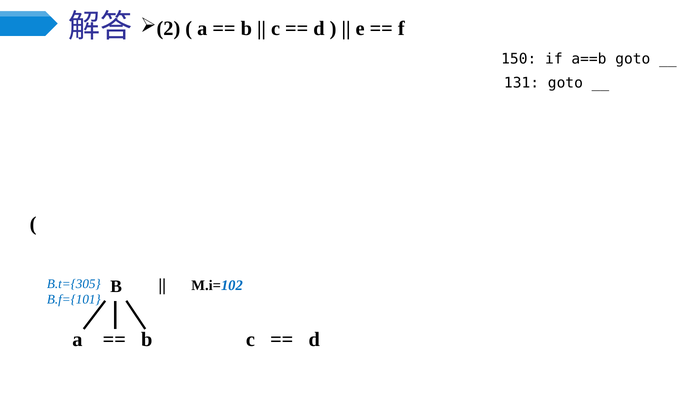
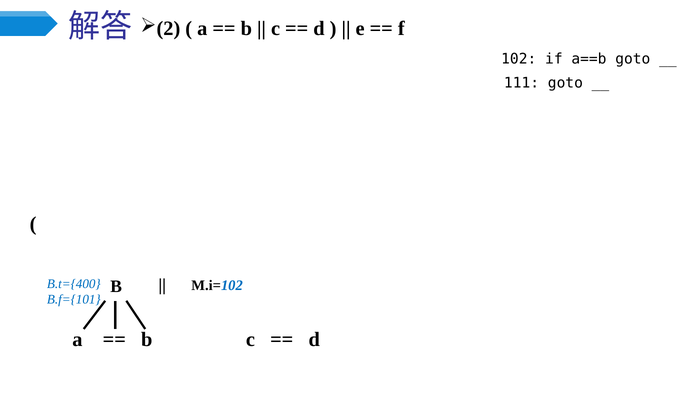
150: 150 -> 102
131: 131 -> 111
B.t={305: B.t={305 -> B.t={400
